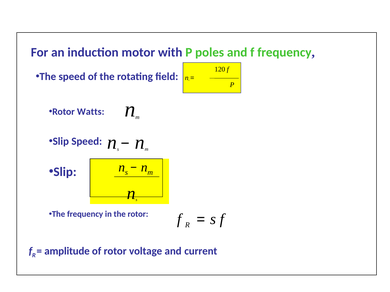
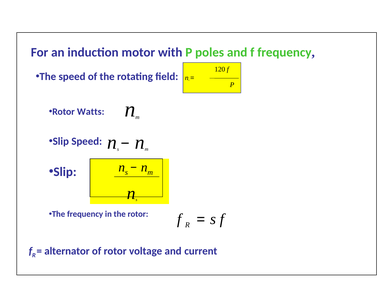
amplitude: amplitude -> alternator
